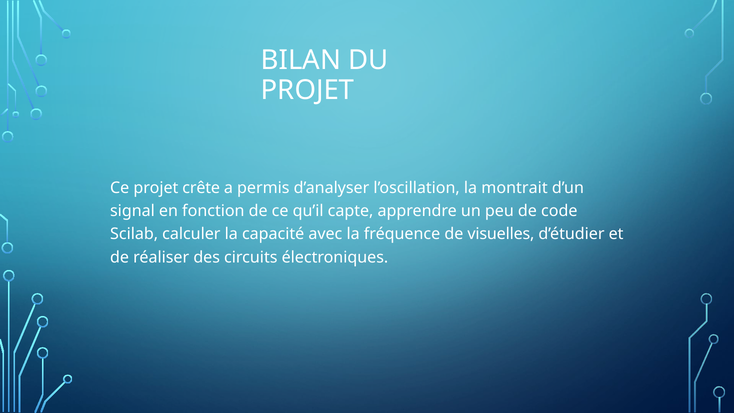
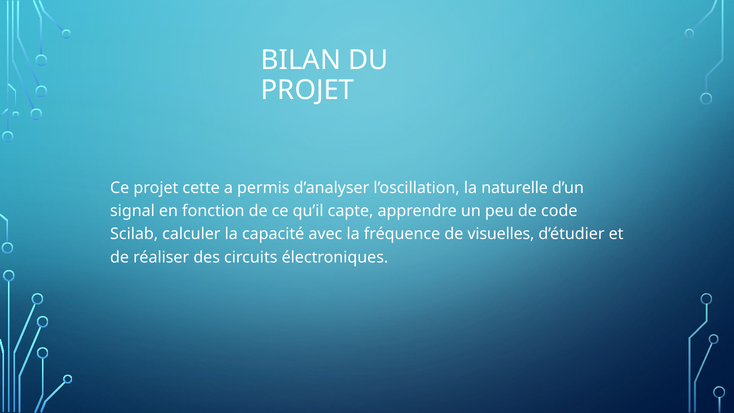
crête: crête -> cette
montrait: montrait -> naturelle
